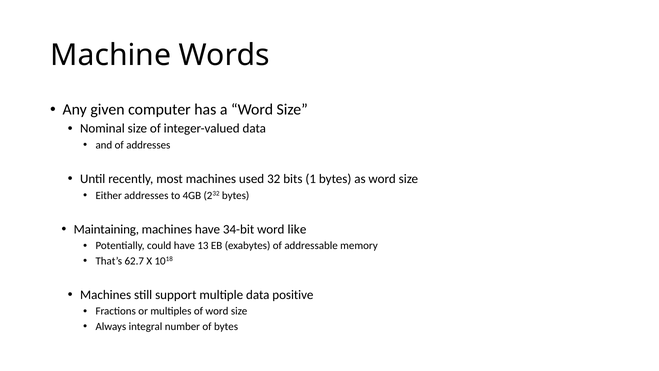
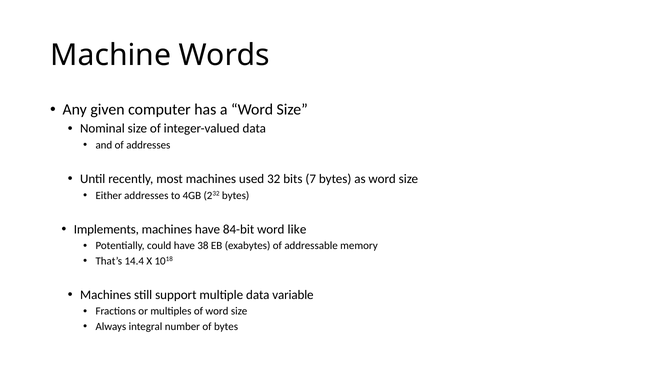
1: 1 -> 7
Maintaining: Maintaining -> Implements
34-bit: 34-bit -> 84-bit
13: 13 -> 38
62.7: 62.7 -> 14.4
positive: positive -> variable
